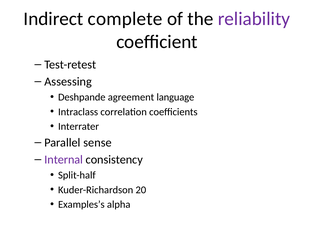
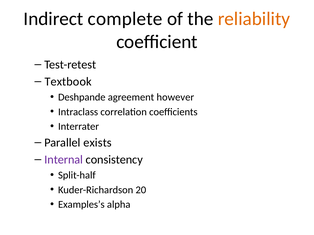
reliability colour: purple -> orange
Assessing: Assessing -> Textbook
language: language -> however
sense: sense -> exists
